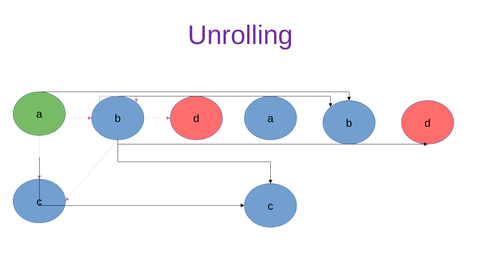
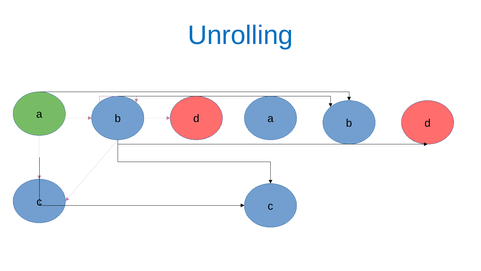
Unrolling colour: purple -> blue
